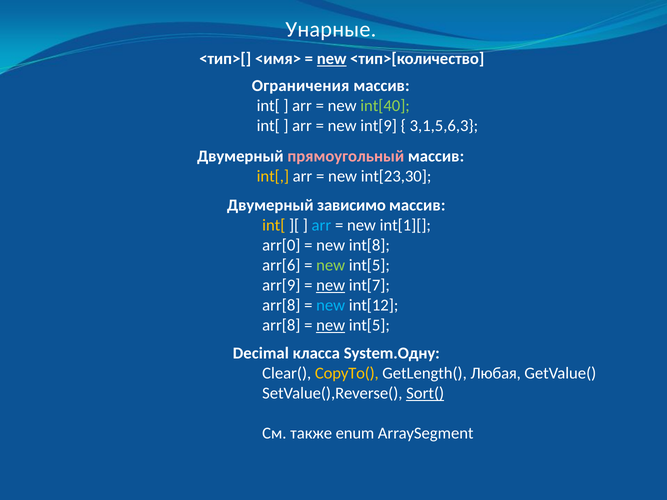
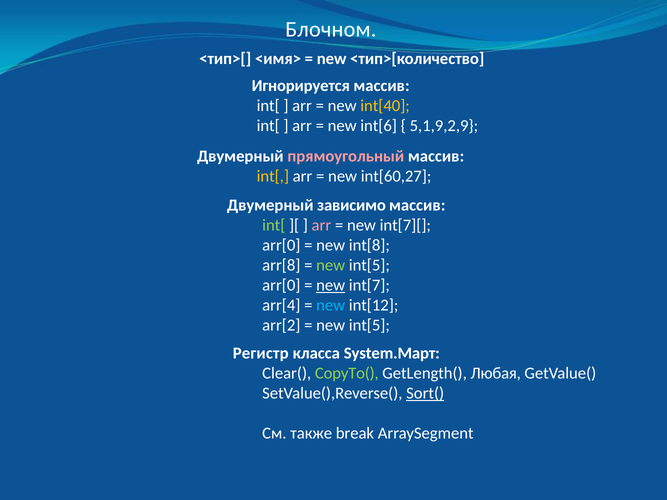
Унарные: Унарные -> Блочном
new at (332, 59) underline: present -> none
Ограничения: Ограничения -> Игнорируется
int[40 colour: light green -> yellow
int[9: int[9 -> int[6
3,1,5,6,3: 3,1,5,6,3 -> 5,1,9,2,9
int[23,30: int[23,30 -> int[60,27
int[ at (274, 225) colour: yellow -> light green
arr at (321, 225) colour: light blue -> pink
int[1][: int[1][ -> int[7][
arr[6: arr[6 -> arr[8
arr[9 at (281, 285): arr[9 -> arr[0
arr[8 at (281, 305): arr[8 -> arr[4
arr[8 at (281, 325): arr[8 -> arr[2
new at (331, 325) underline: present -> none
Decimal: Decimal -> Регистр
System.Одну: System.Одну -> System.Март
CopyTo( colour: yellow -> light green
enum: enum -> break
